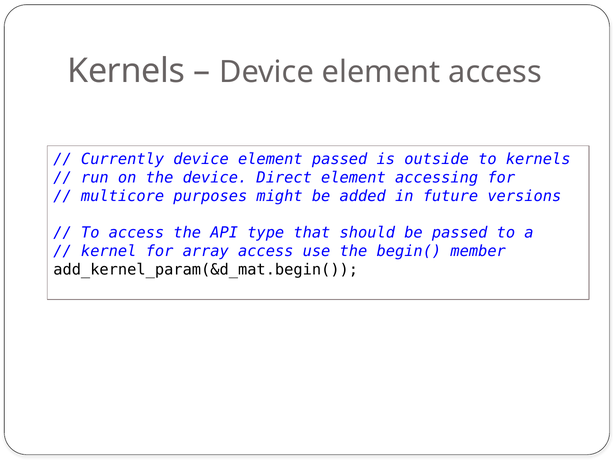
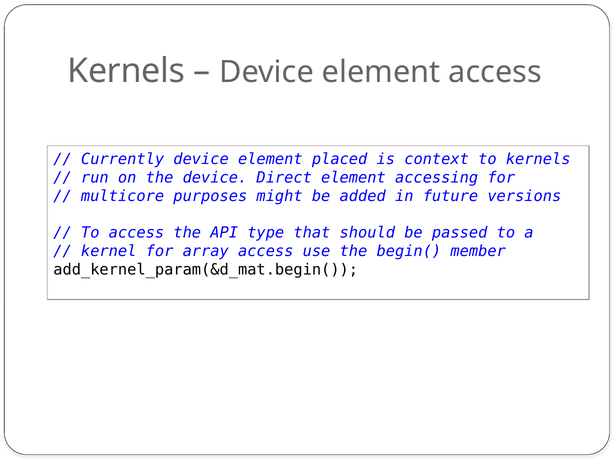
element passed: passed -> placed
outside: outside -> context
